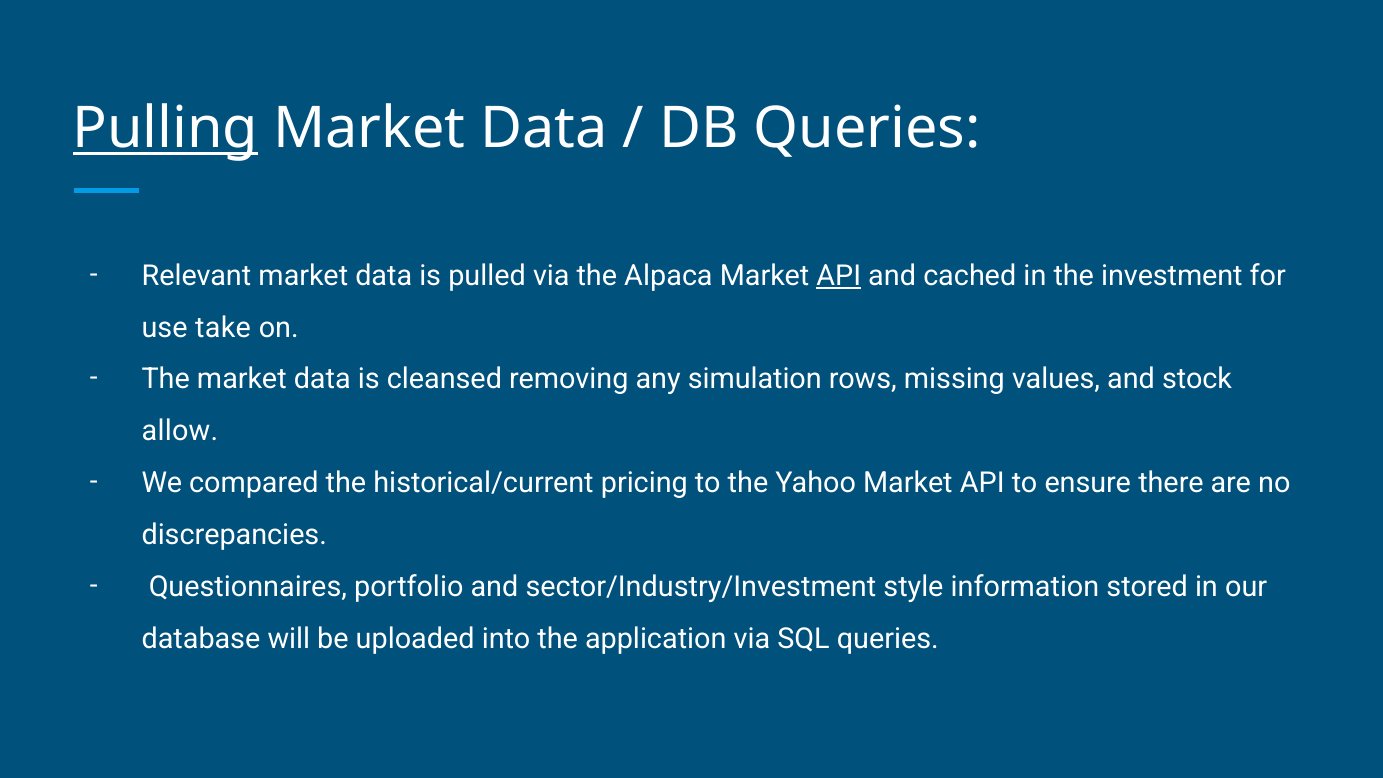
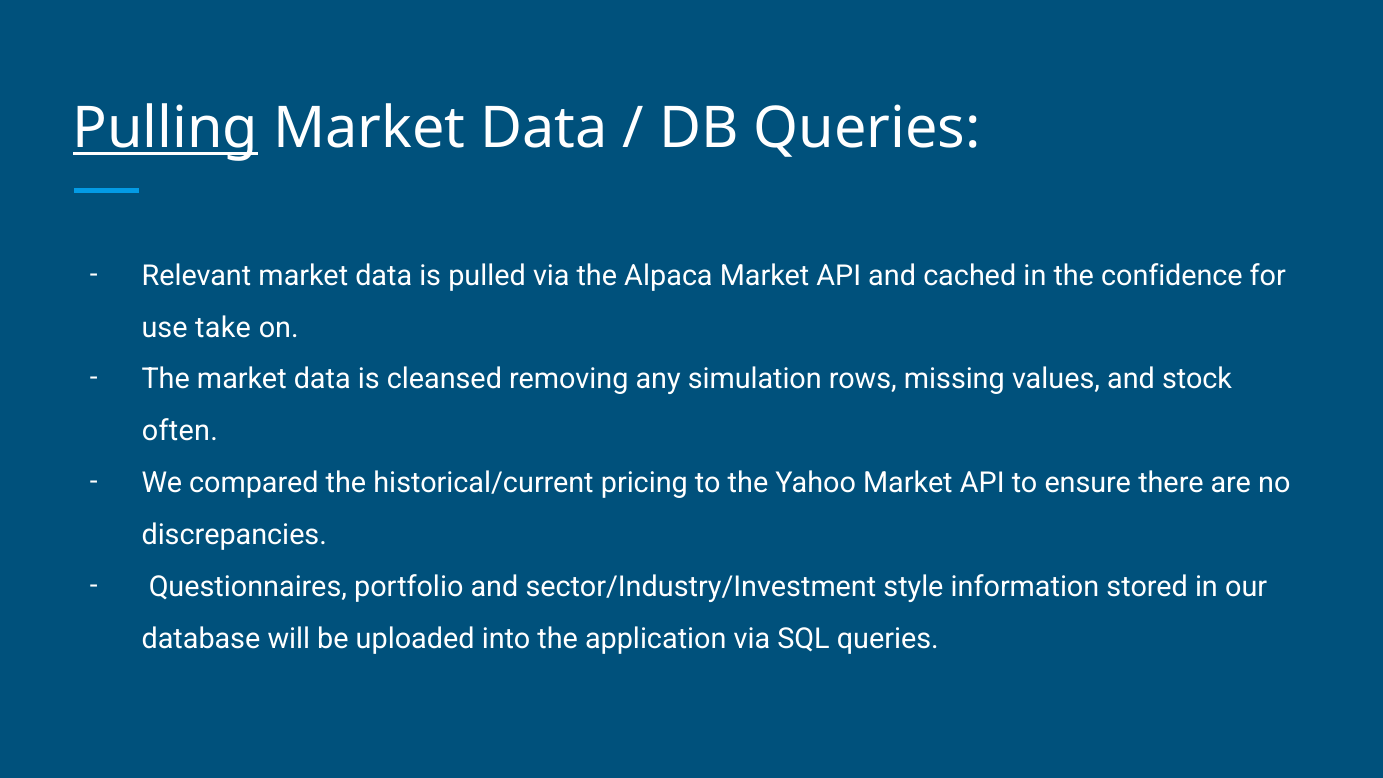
API at (839, 276) underline: present -> none
investment: investment -> confidence
allow: allow -> often
